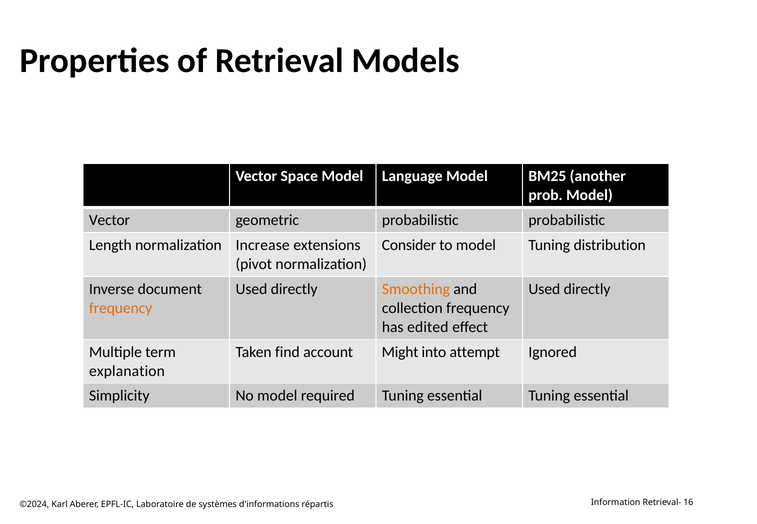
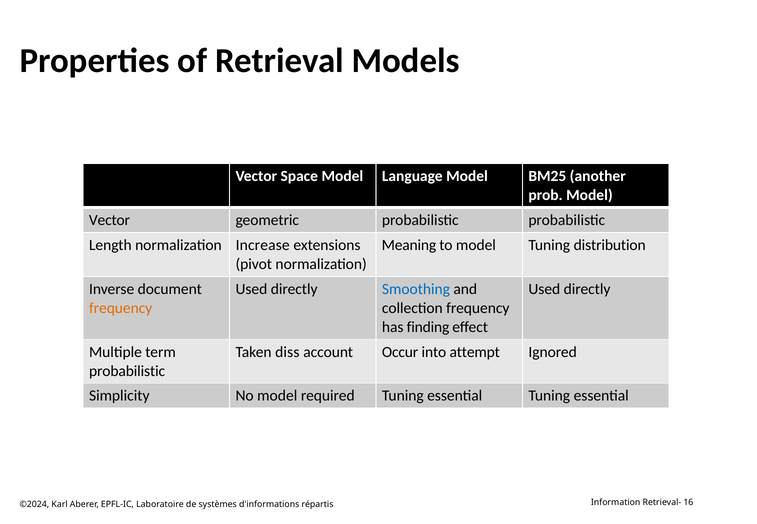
Consider: Consider -> Meaning
Smoothing colour: orange -> blue
edited: edited -> finding
find: find -> diss
Might: Might -> Occur
explanation at (127, 371): explanation -> probabilistic
